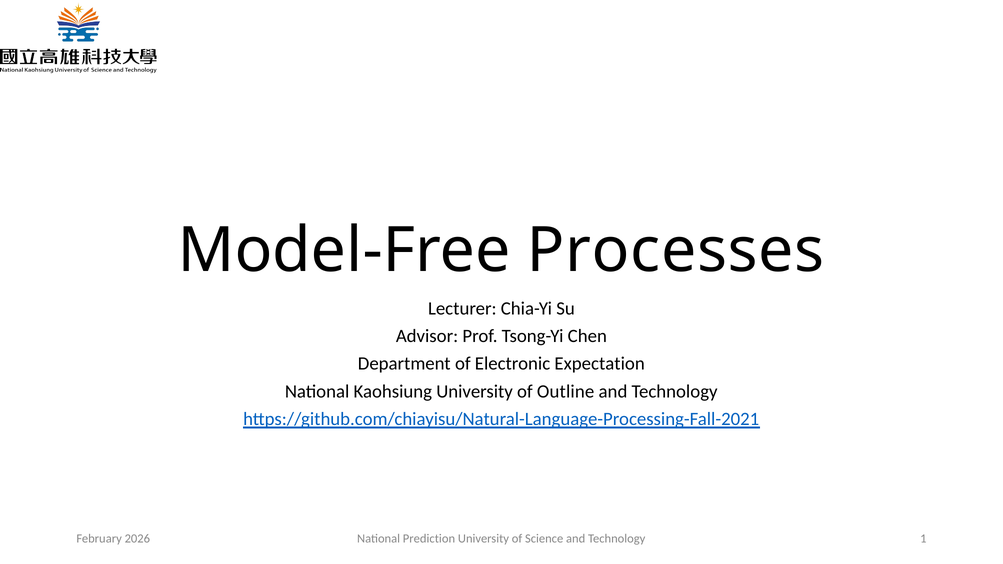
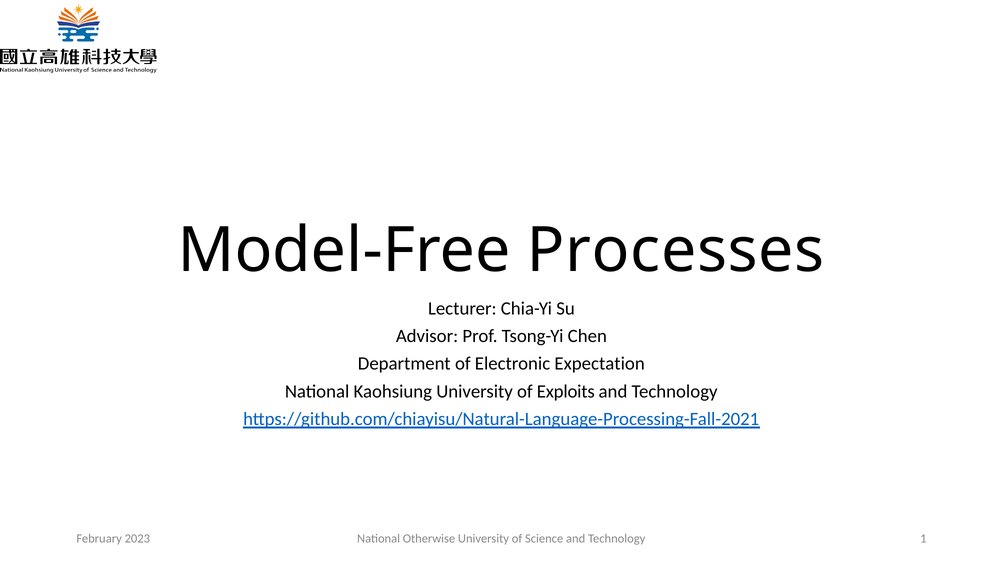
Outline: Outline -> Exploits
Prediction: Prediction -> Otherwise
2026: 2026 -> 2023
